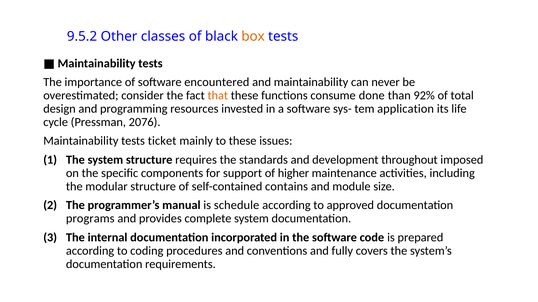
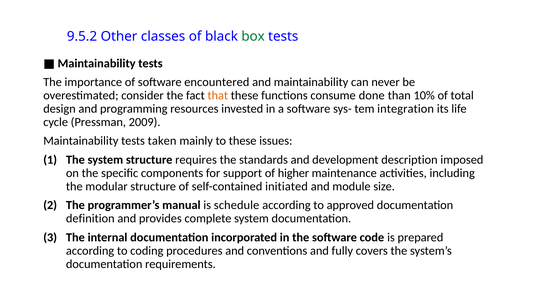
box colour: orange -> green
92%: 92% -> 10%
application: application -> integration
2076: 2076 -> 2009
ticket: ticket -> taken
throughout: throughout -> description
contains: contains -> initiated
programs: programs -> definition
